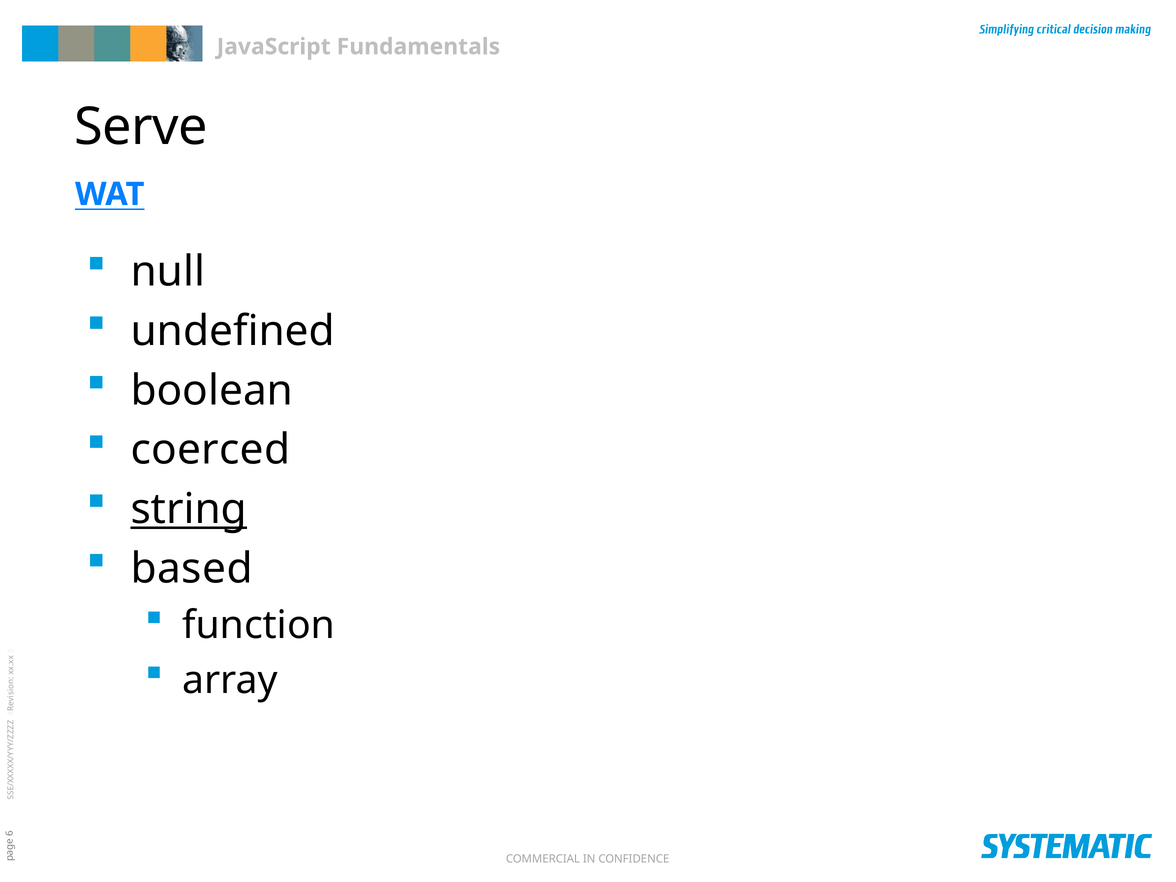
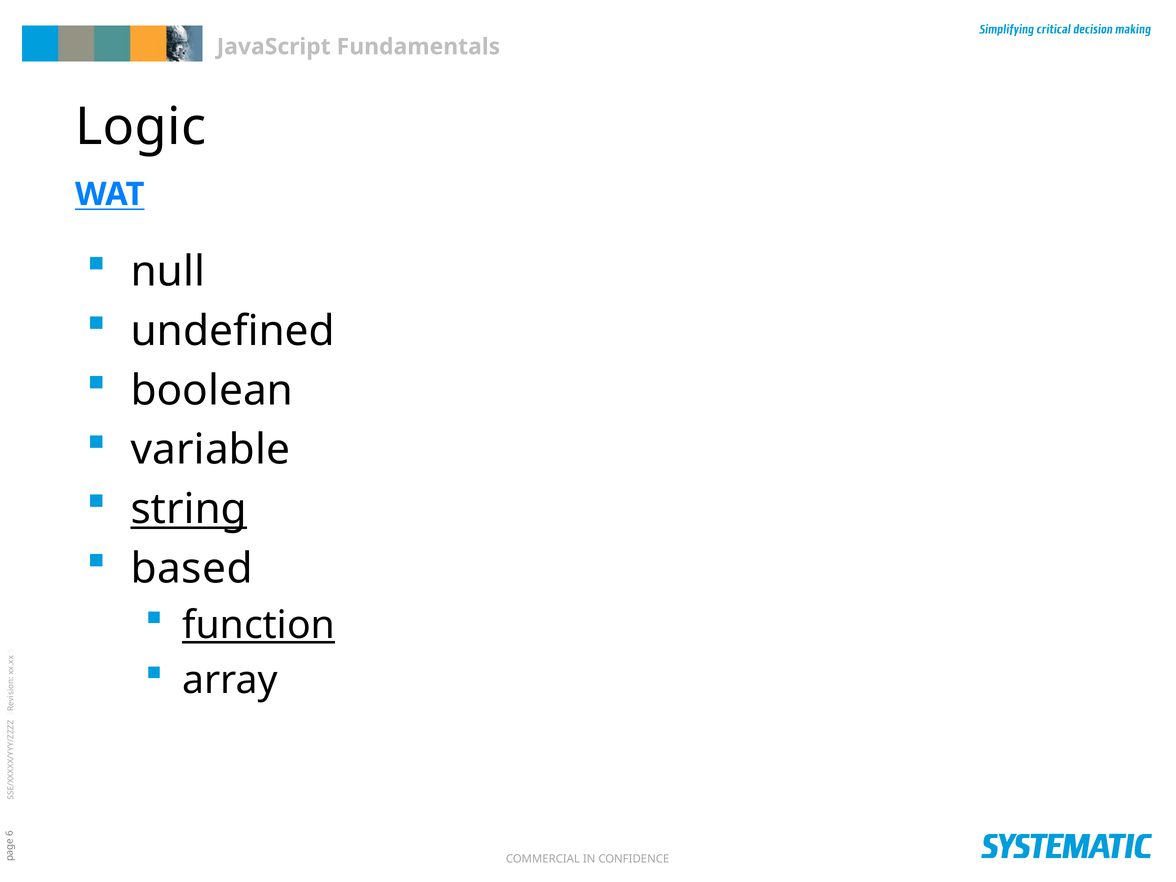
Serve: Serve -> Logic
coerced: coerced -> variable
function underline: none -> present
